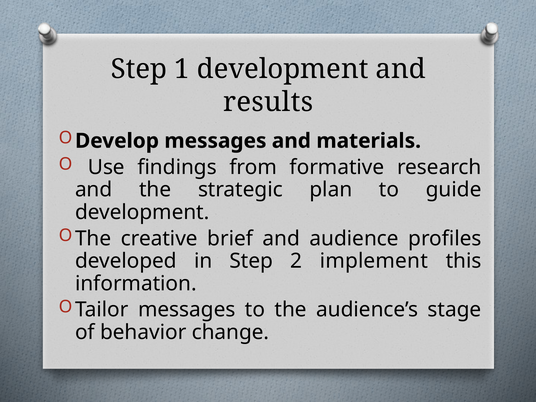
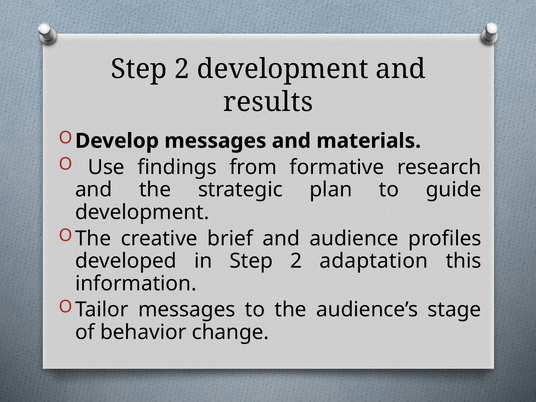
1 at (182, 69): 1 -> 2
implement: implement -> adaptation
